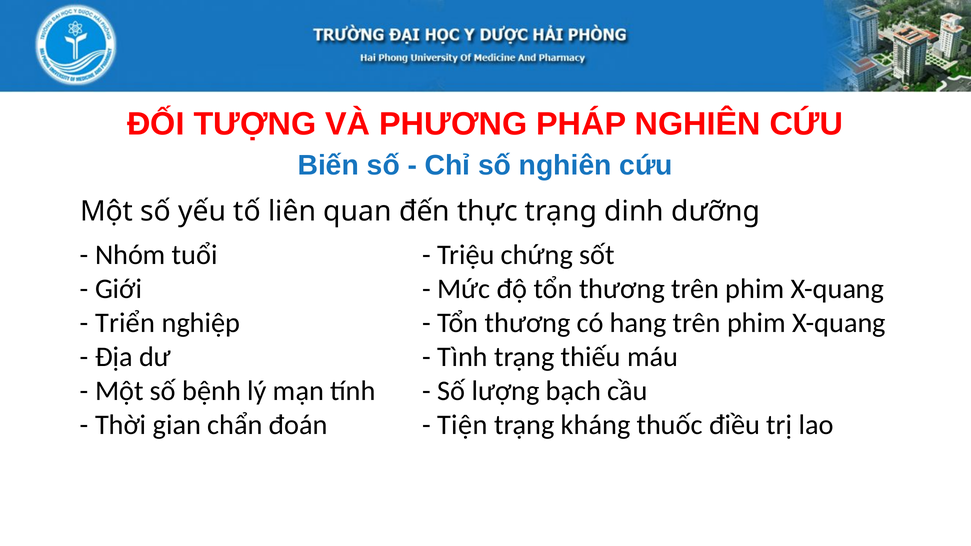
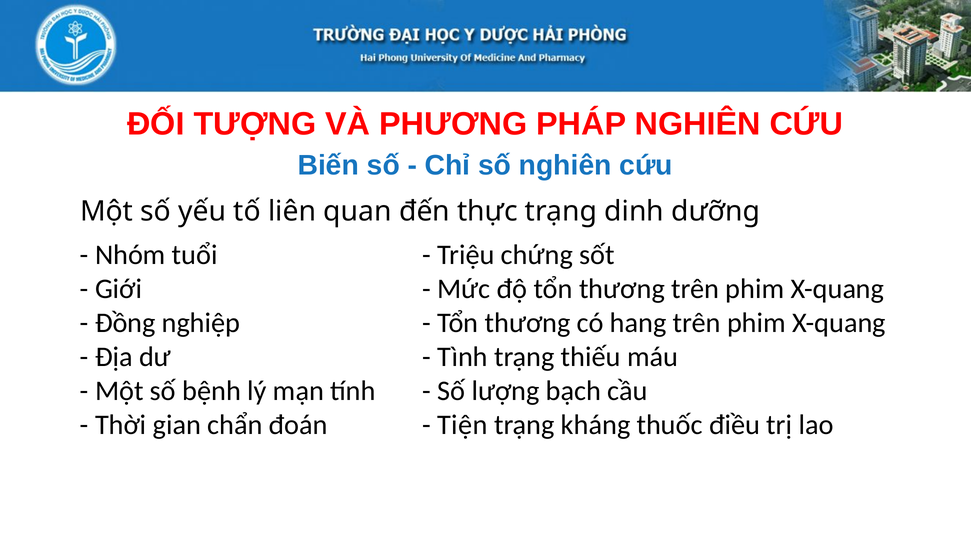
Triển: Triển -> Đồng
